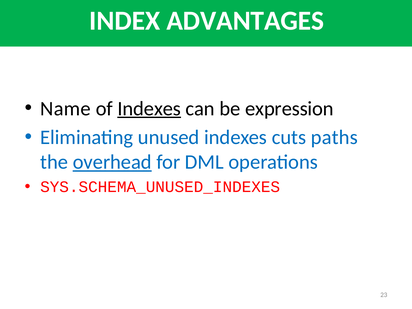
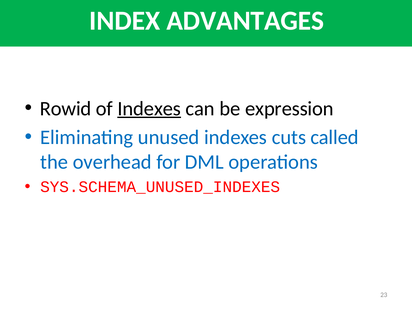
Name: Name -> Rowid
paths: paths -> called
overhead underline: present -> none
